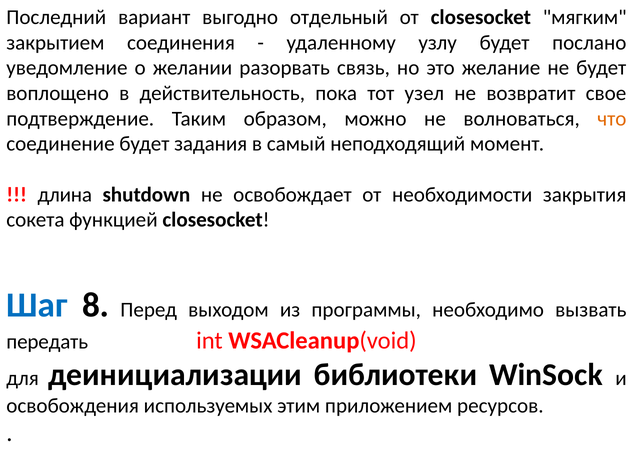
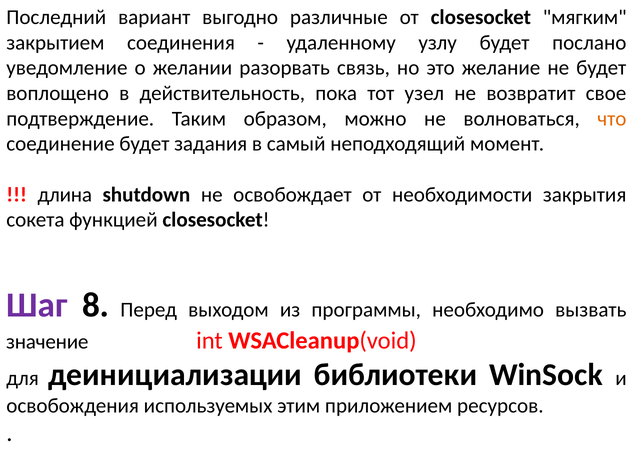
отдельный: отдельный -> различные
Шаг colour: blue -> purple
передать: передать -> значение
